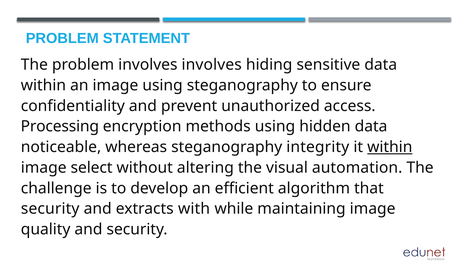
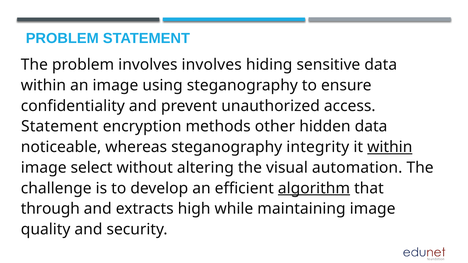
Processing at (60, 127): Processing -> Statement
methods using: using -> other
algorithm underline: none -> present
security at (50, 209): security -> through
with: with -> high
